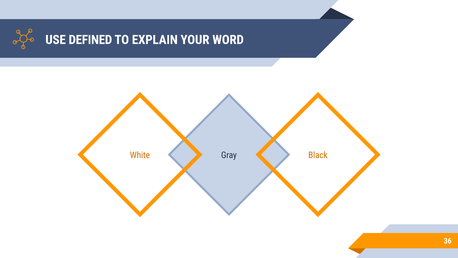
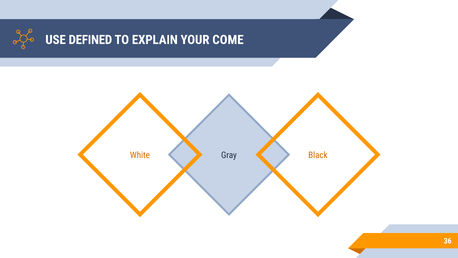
WORD: WORD -> COME
